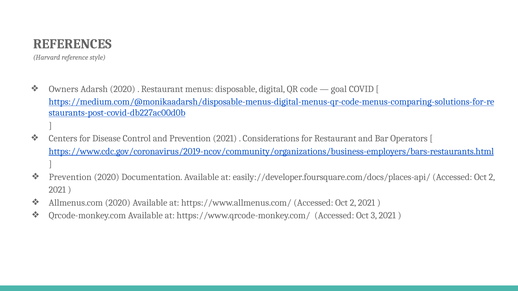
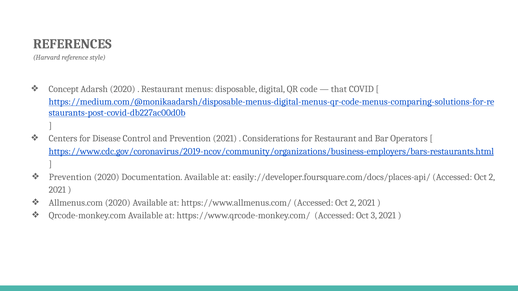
Owners: Owners -> Concept
goal: goal -> that
